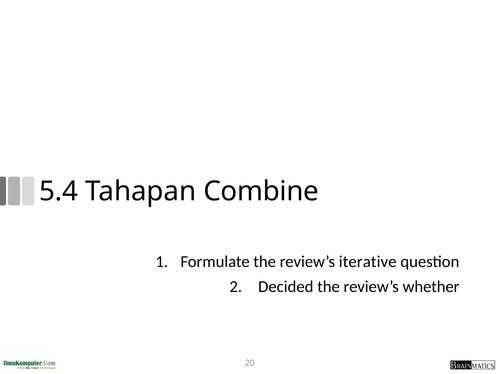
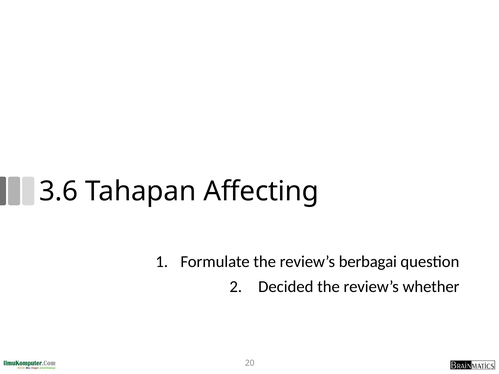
5.4: 5.4 -> 3.6
Combine: Combine -> Affecting
iterative: iterative -> berbagai
